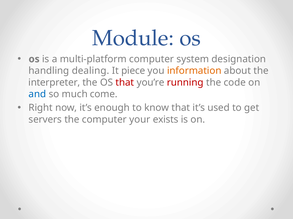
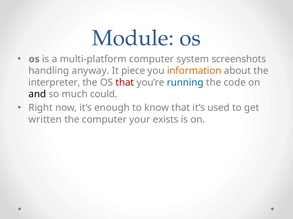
designation: designation -> screenshots
dealing: dealing -> anyway
running colour: red -> blue
and colour: blue -> black
come: come -> could
servers: servers -> written
